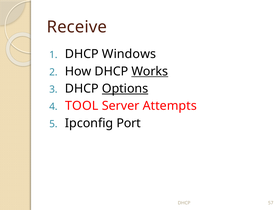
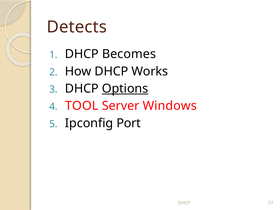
Receive: Receive -> Detects
Windows: Windows -> Becomes
Works underline: present -> none
Attempts: Attempts -> Windows
